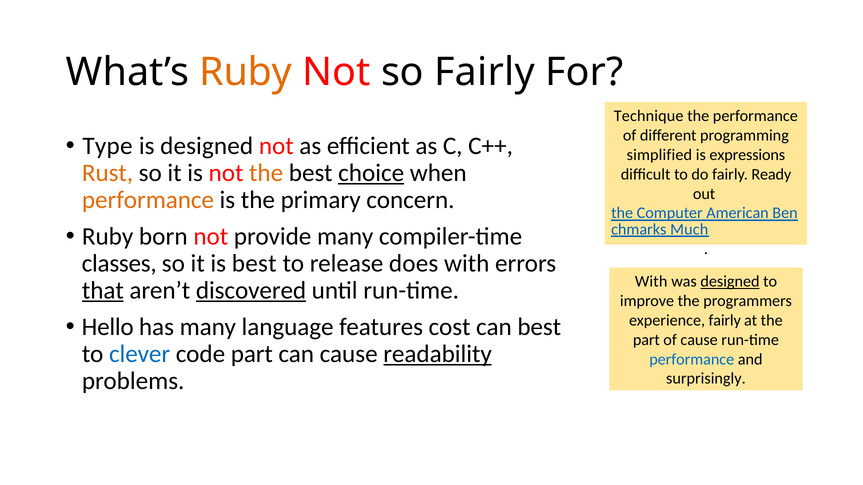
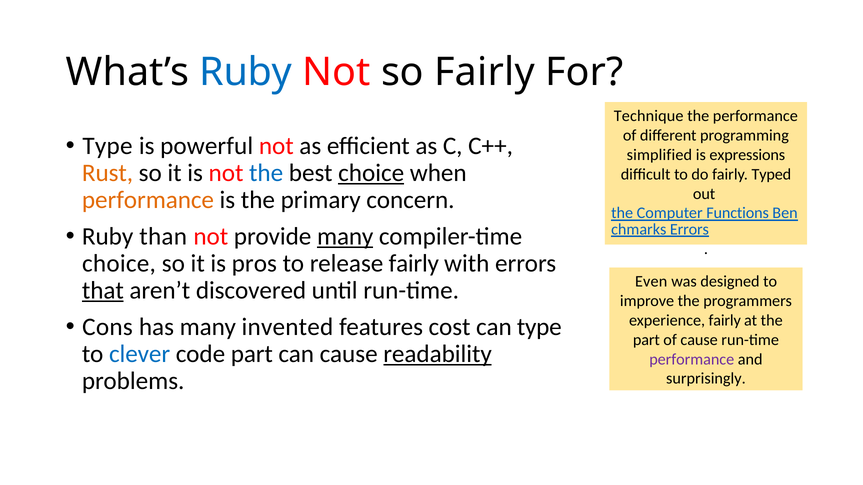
Ruby at (246, 73) colour: orange -> blue
is designed: designed -> powerful
the at (266, 173) colour: orange -> blue
Ready: Ready -> Typed
American: American -> Functions
Much at (689, 229): Much -> Errors
born: born -> than
many at (345, 236) underline: none -> present
classes at (119, 264): classes -> choice
is best: best -> pros
release does: does -> fairly
With at (651, 282): With -> Even
designed at (730, 282) underline: present -> none
discovered underline: present -> none
Hello: Hello -> Cons
language: language -> invented
can best: best -> type
performance at (692, 359) colour: blue -> purple
